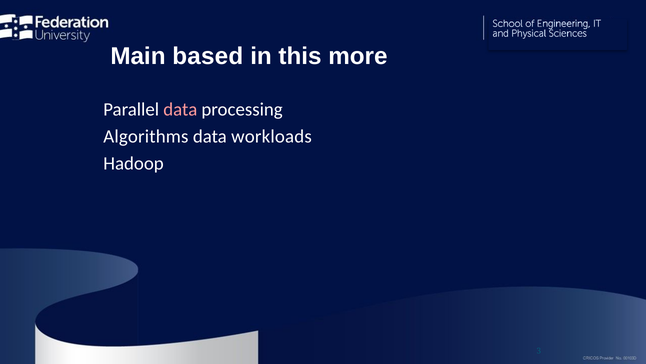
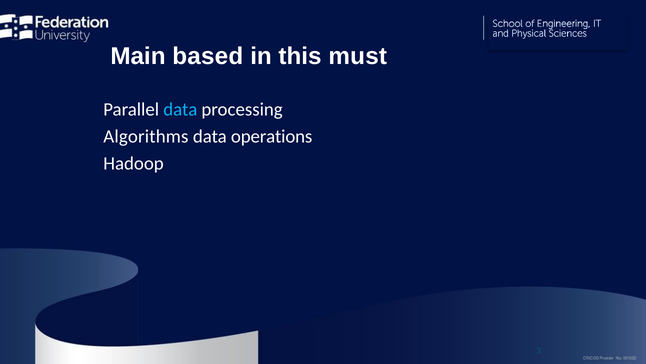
more: more -> must
data at (180, 109) colour: pink -> light blue
workloads: workloads -> operations
